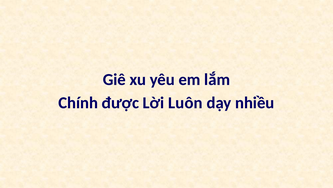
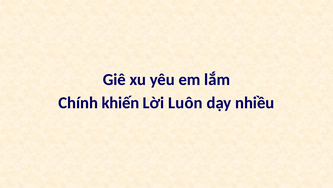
được: được -> khiến
